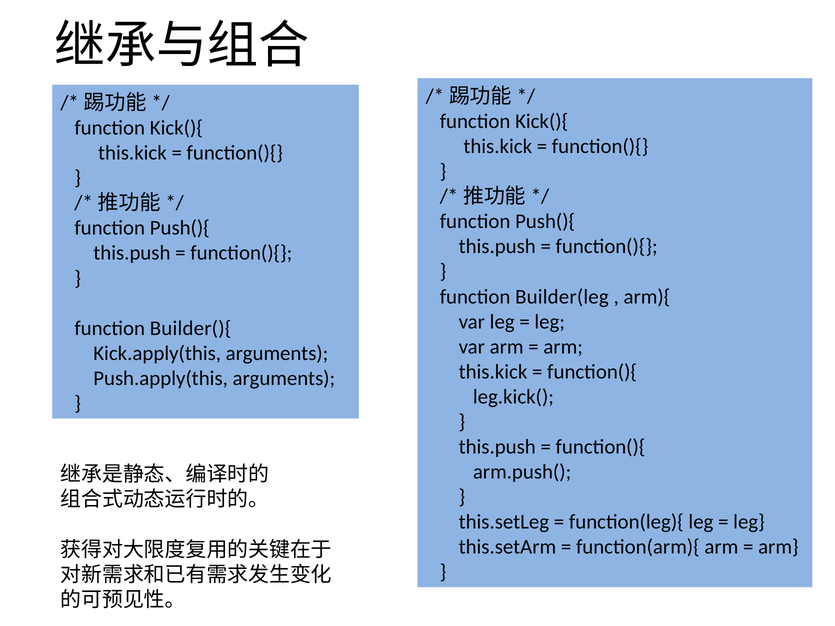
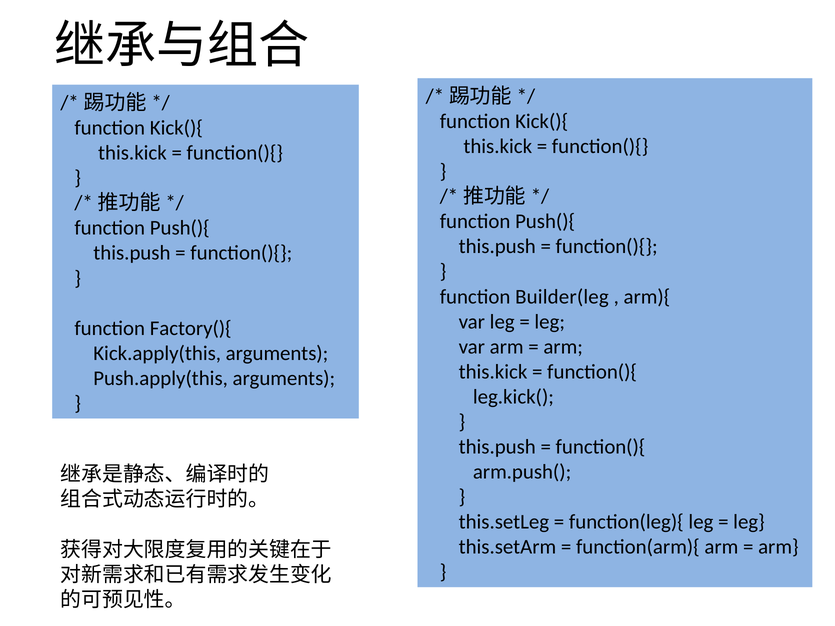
Builder(){: Builder(){ -> Factory(){
